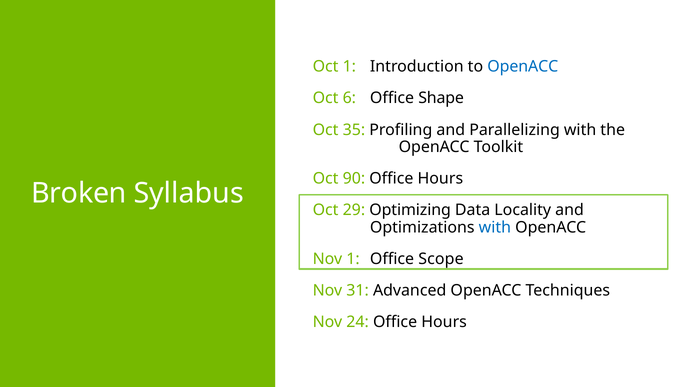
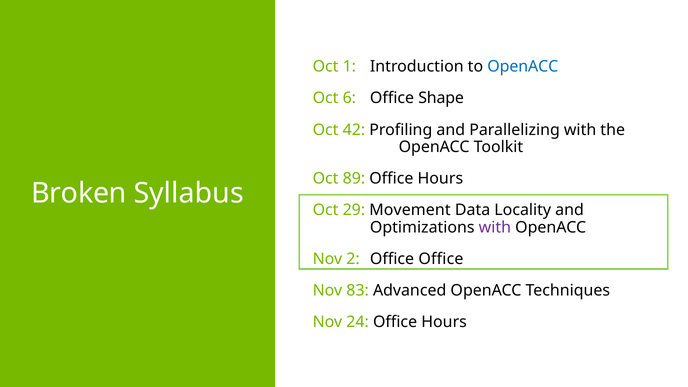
35: 35 -> 42
90: 90 -> 89
Optimizing: Optimizing -> Movement
with at (495, 227) colour: blue -> purple
Nov 1: 1 -> 2
Office Scope: Scope -> Office
31: 31 -> 83
